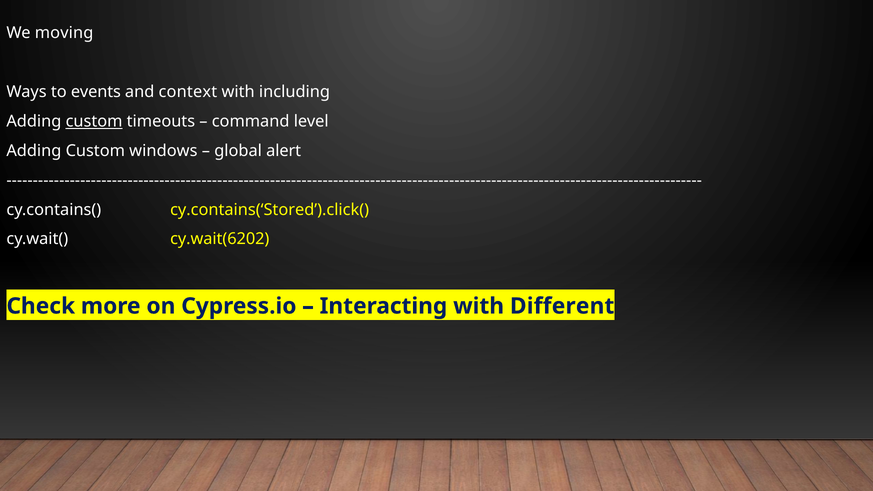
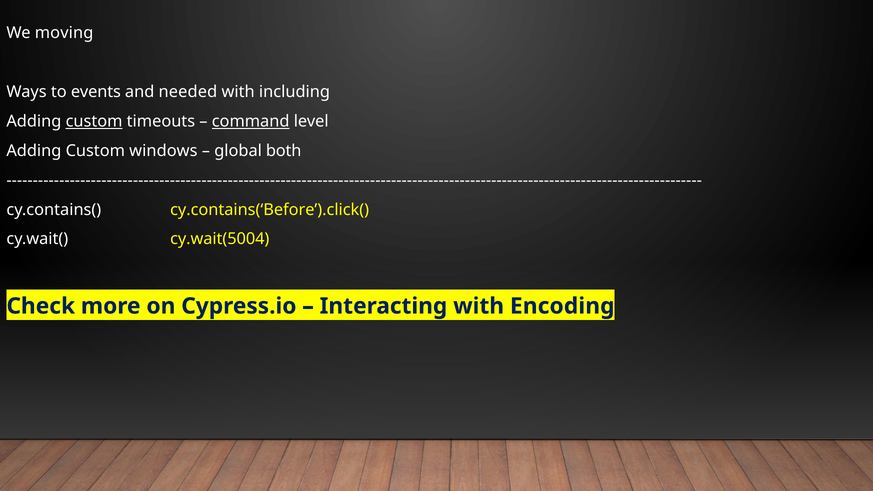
context: context -> needed
command underline: none -> present
alert: alert -> both
cy.contains(‘Stored’).click(: cy.contains(‘Stored’).click( -> cy.contains(‘Before’).click(
cy.wait(6202: cy.wait(6202 -> cy.wait(5004
Different: Different -> Encoding
